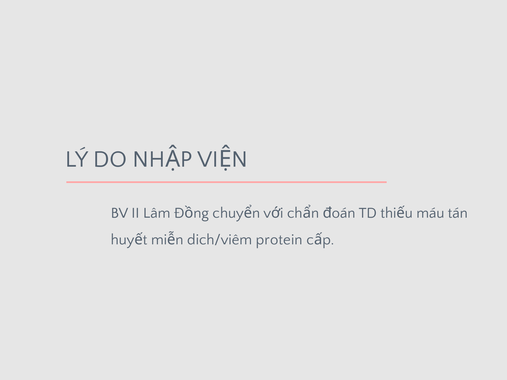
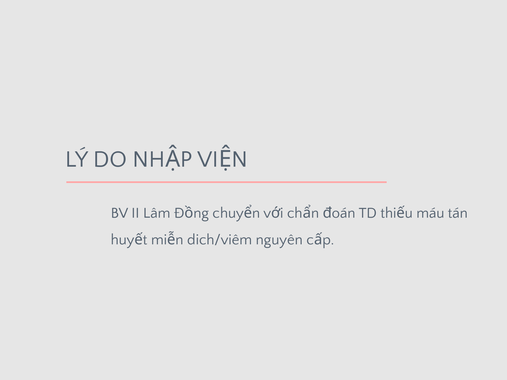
protein: protein -> nguyên
